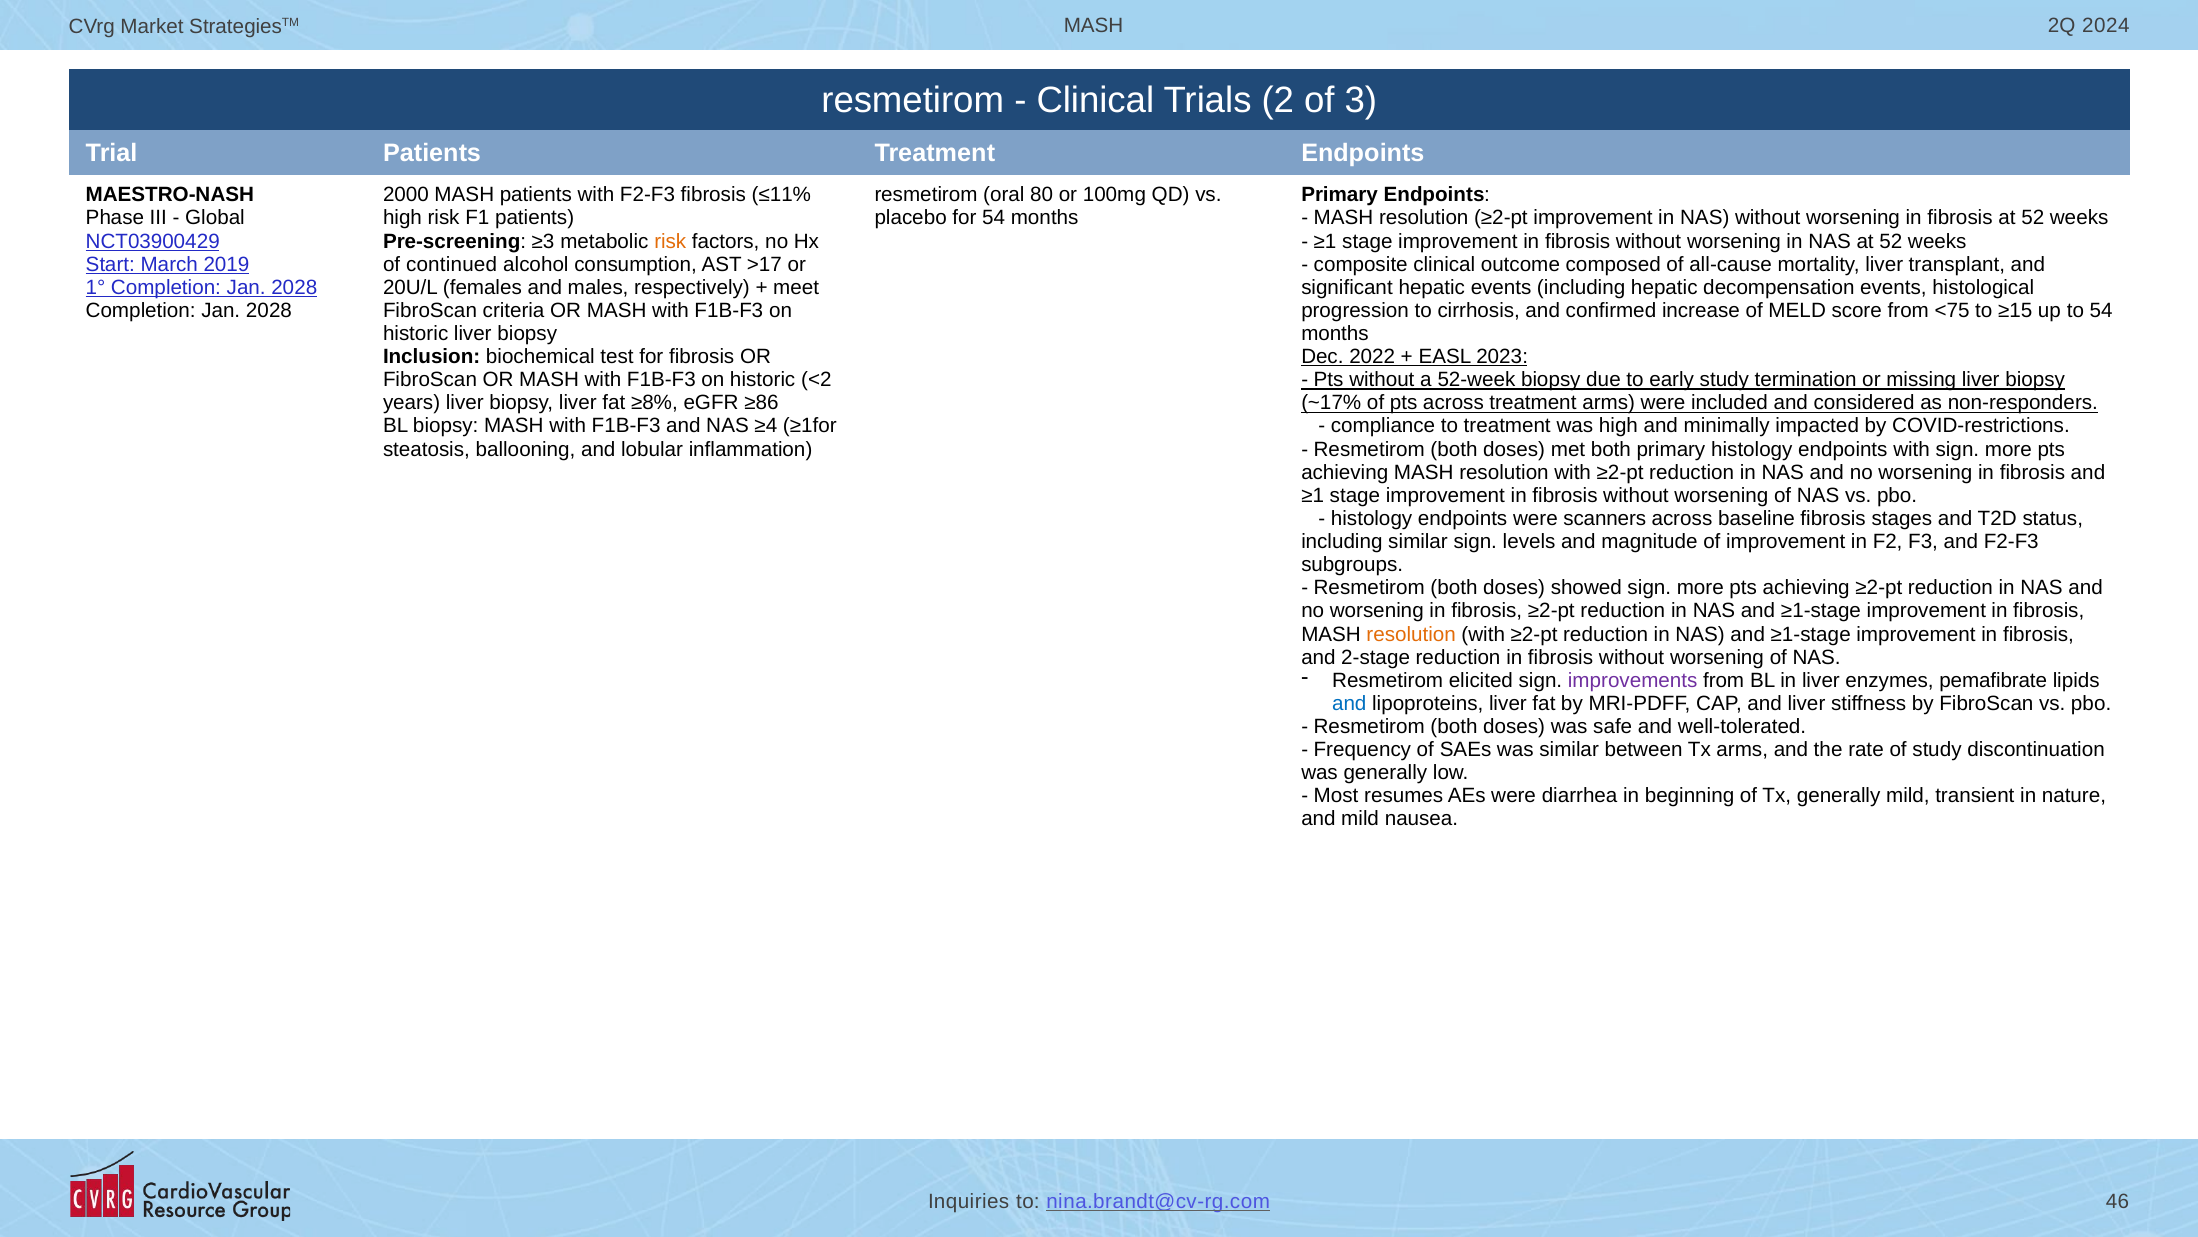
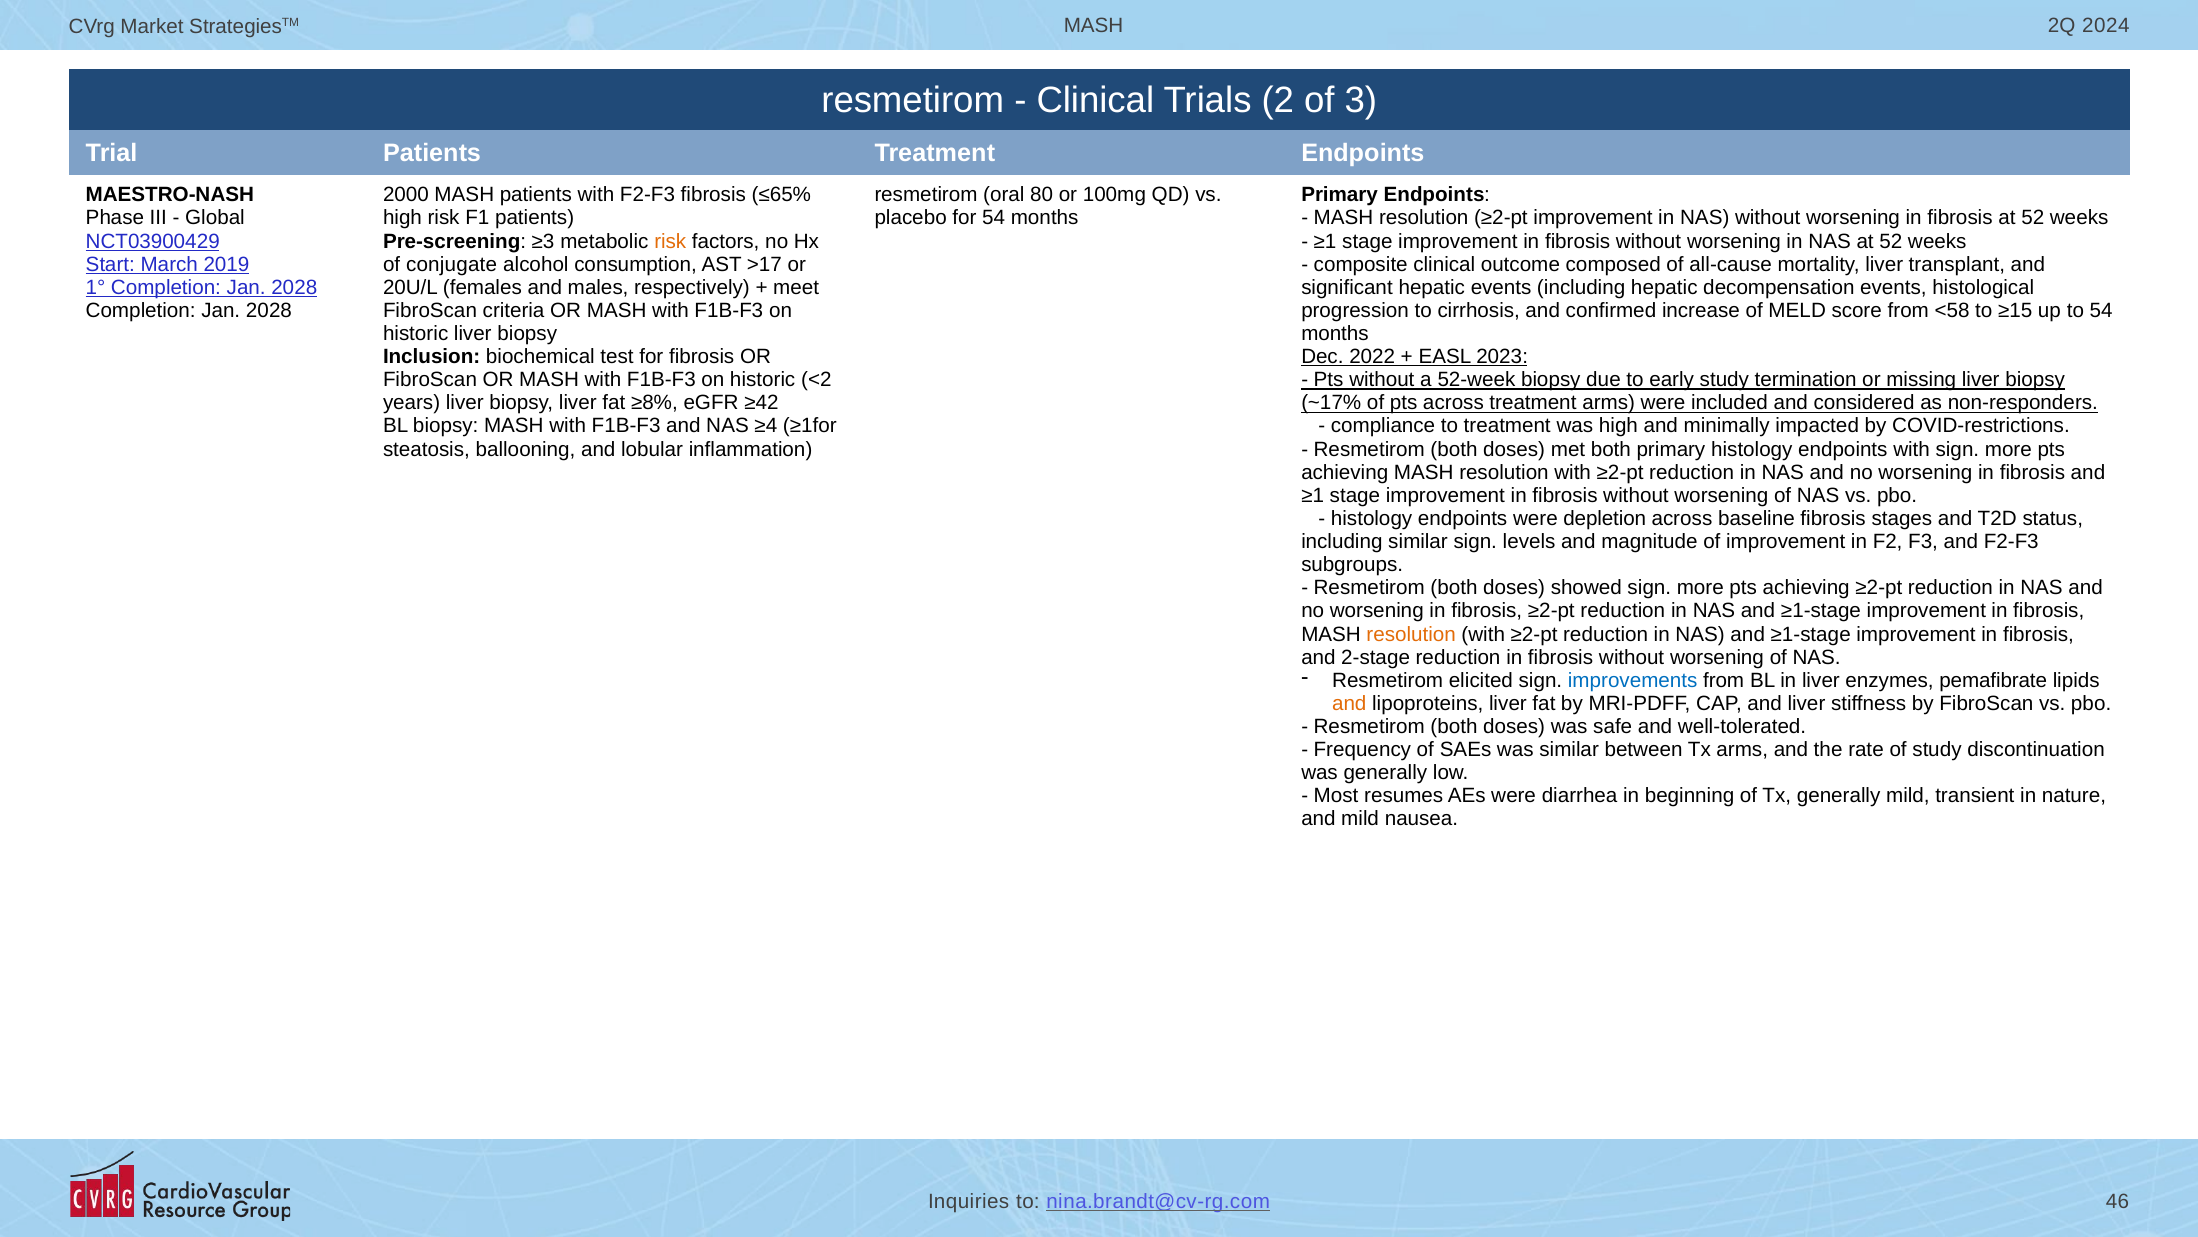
≤11%: ≤11% -> ≤65%
continued: continued -> conjugate
<75: <75 -> <58
≥86: ≥86 -> ≥42
scanners: scanners -> depletion
improvements colour: purple -> blue
and at (1349, 703) colour: blue -> orange
